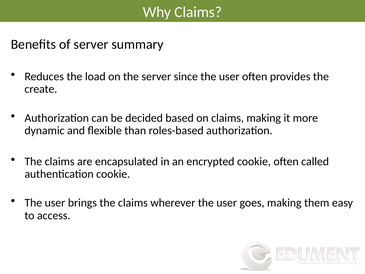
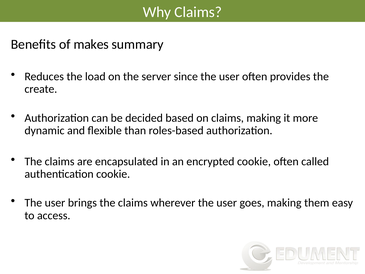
of server: server -> makes
